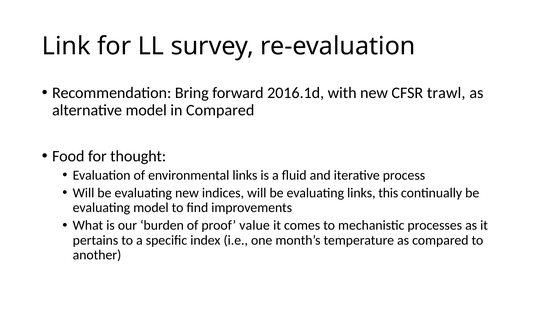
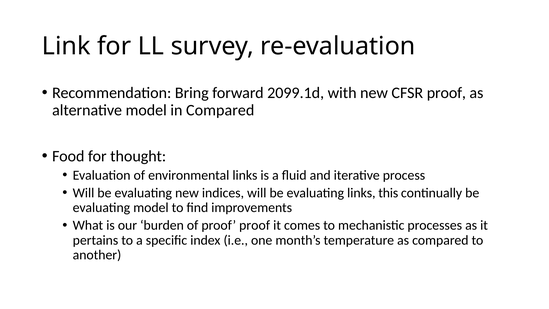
2016.1d: 2016.1d -> 2099.1d
CFSR trawl: trawl -> proof
proof value: value -> proof
